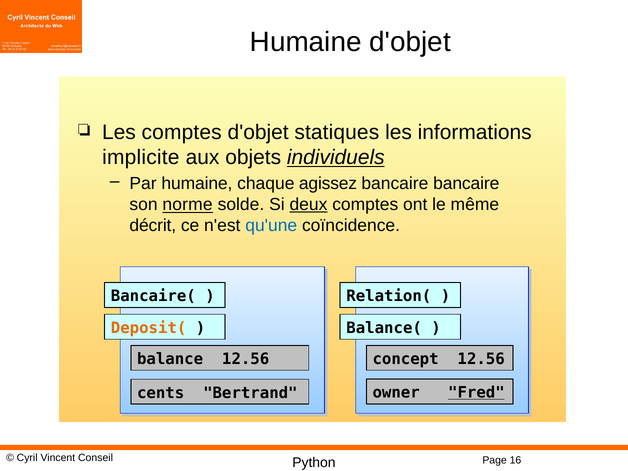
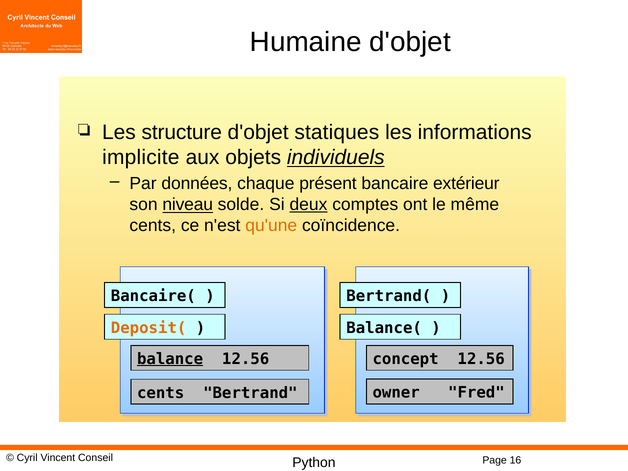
Les comptes: comptes -> structure
Par humaine: humaine -> données
agissez: agissez -> présent
bancaire bancaire: bancaire -> extérieur
norme: norme -> niveau
décrit at (153, 226): décrit -> cents
qu'une colour: blue -> orange
Relation(: Relation( -> Bertrand(
balance underline: none -> present
Fred underline: present -> none
